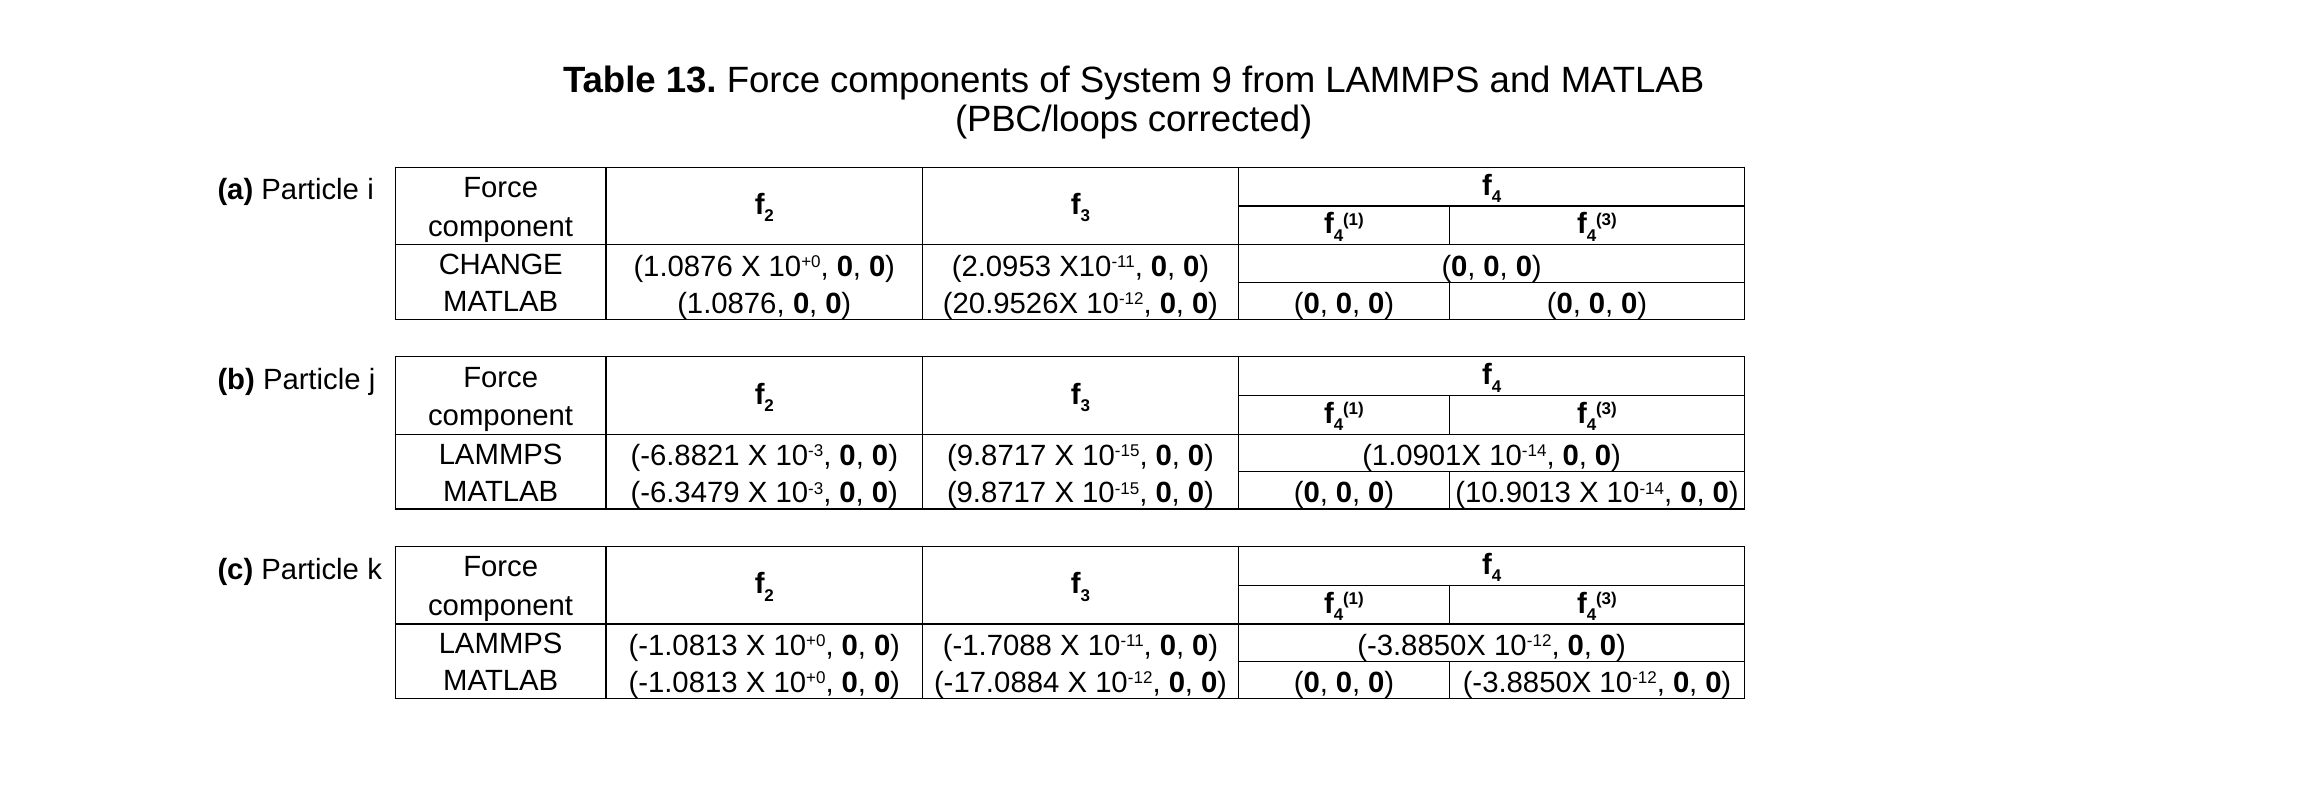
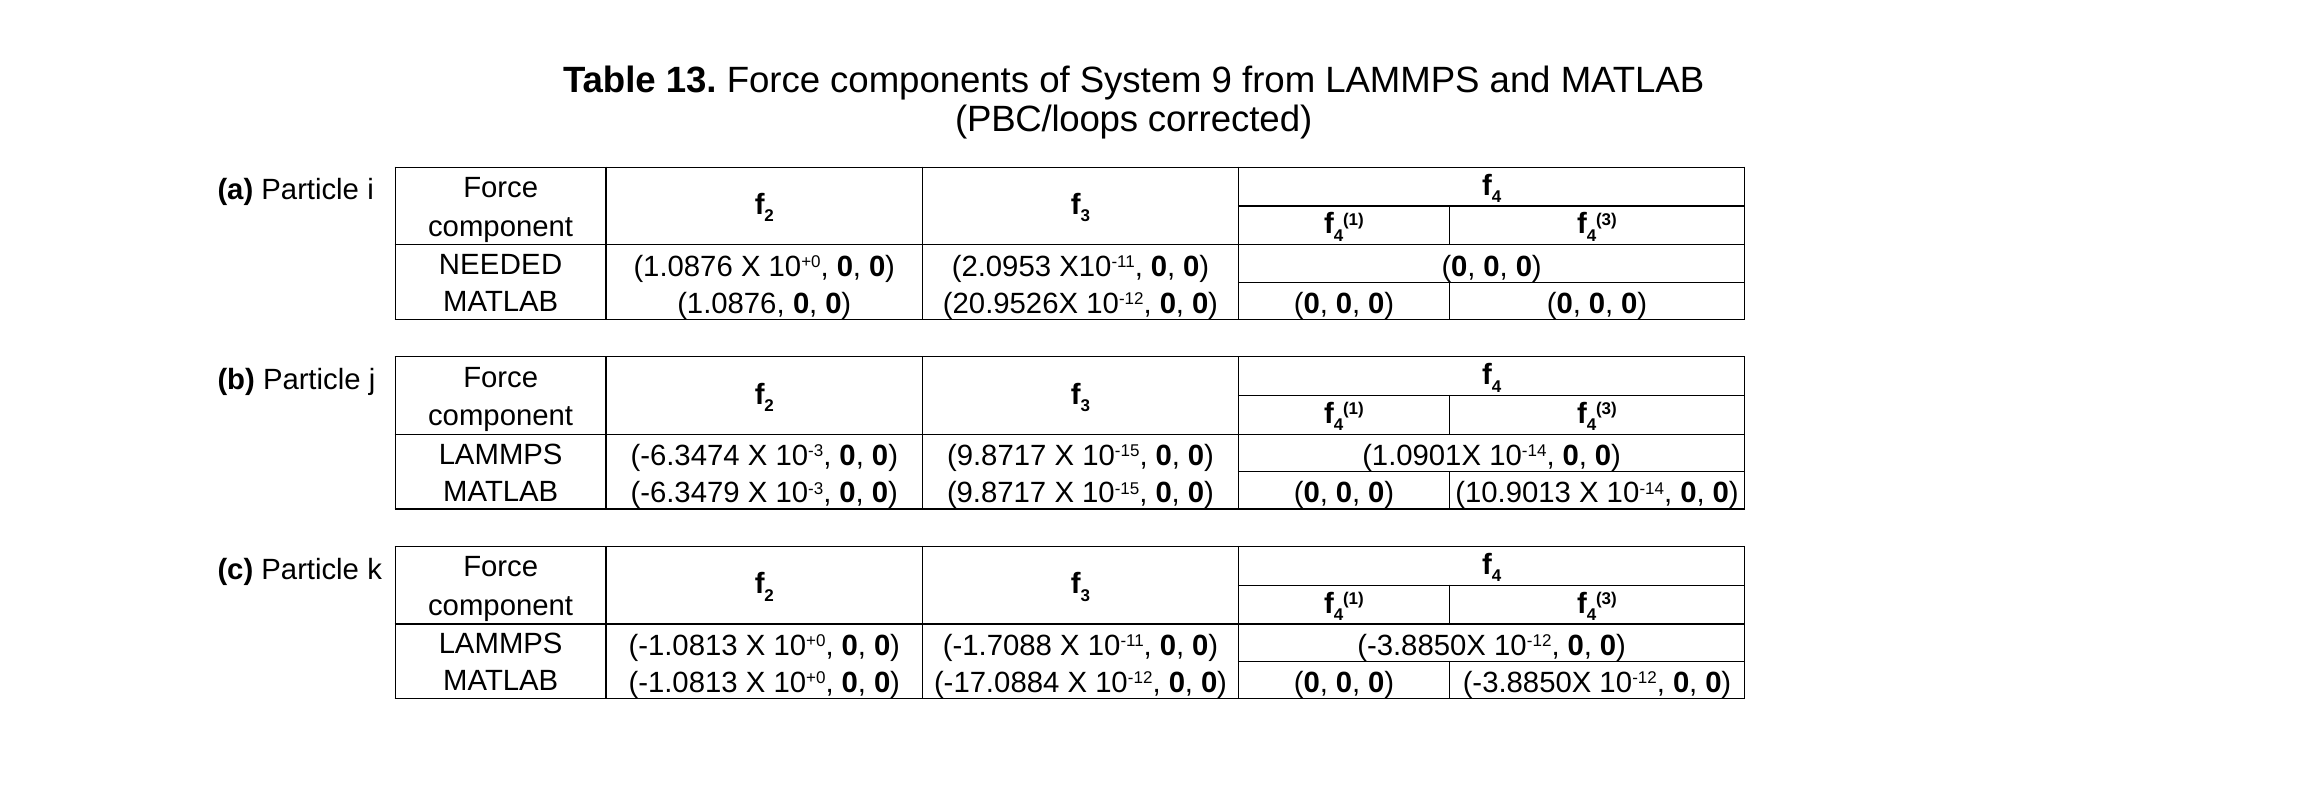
CHANGE: CHANGE -> NEEDED
-6.8821: -6.8821 -> -6.3474
